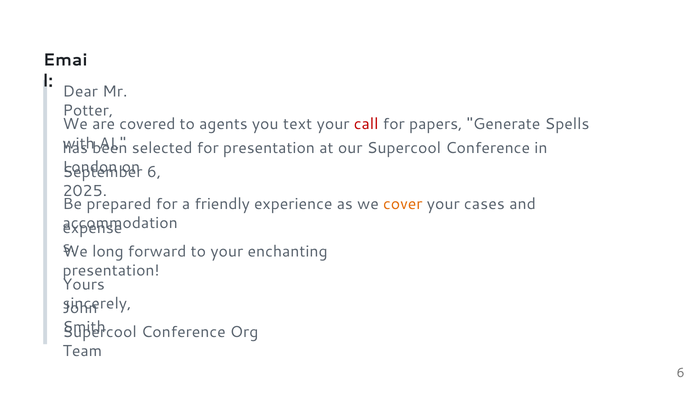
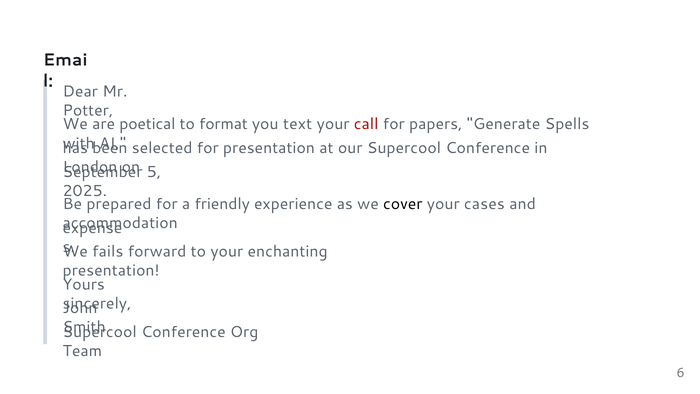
covered: covered -> poetical
agents: agents -> format
6 at (154, 172): 6 -> 5
cover colour: orange -> black
long: long -> fails
